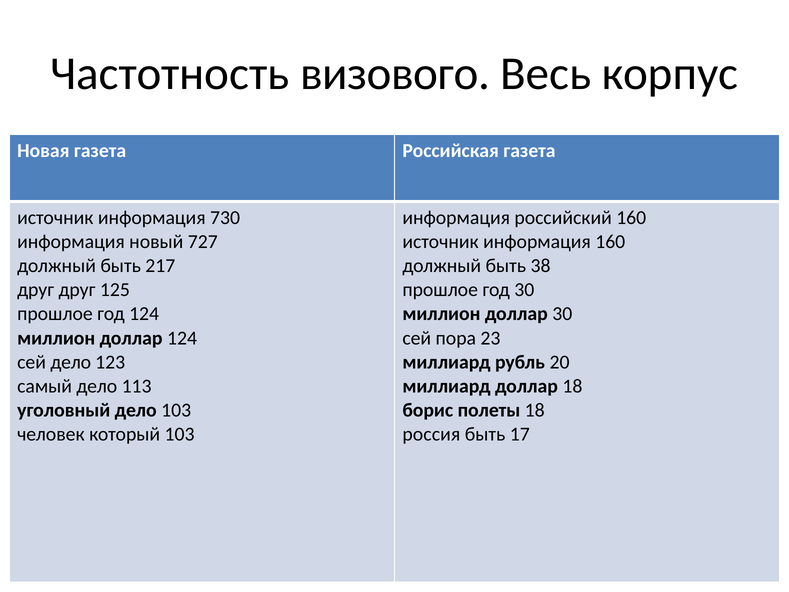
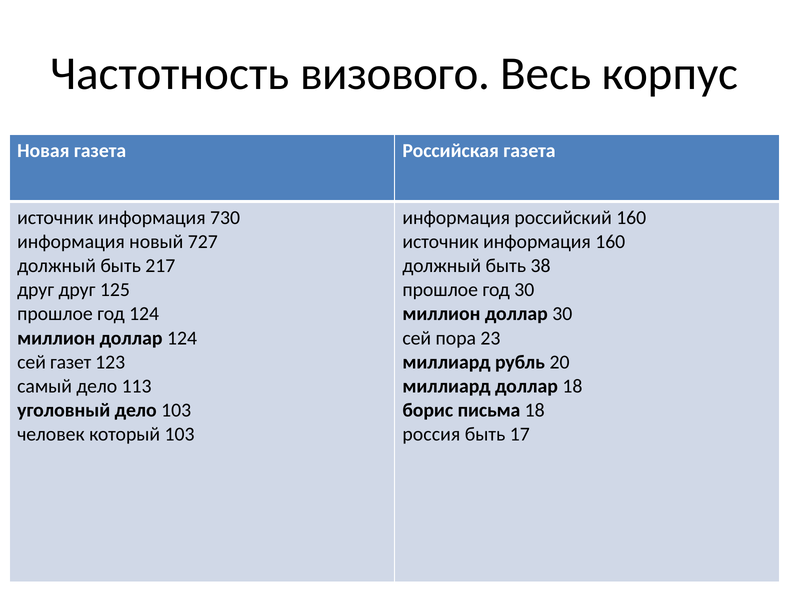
сей дело: дело -> газет
полеты: полеты -> письма
